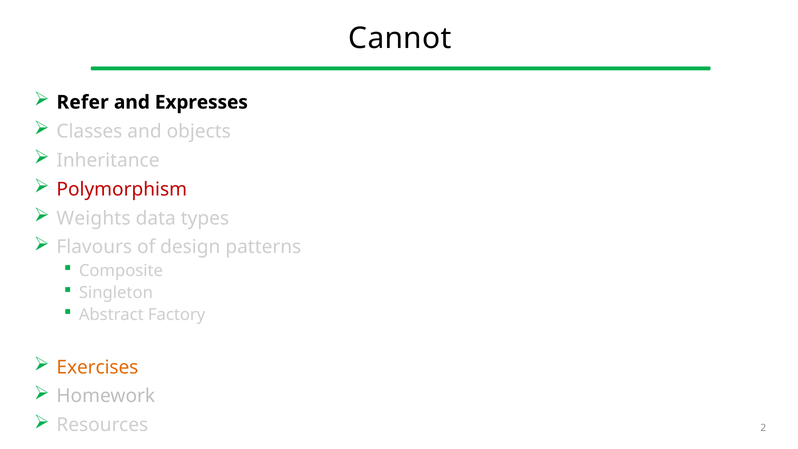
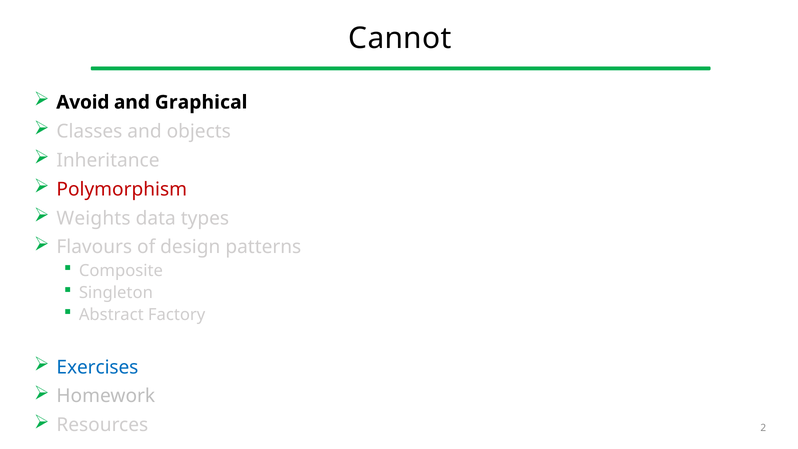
Refer: Refer -> Avoid
Expresses: Expresses -> Graphical
Exercises colour: orange -> blue
